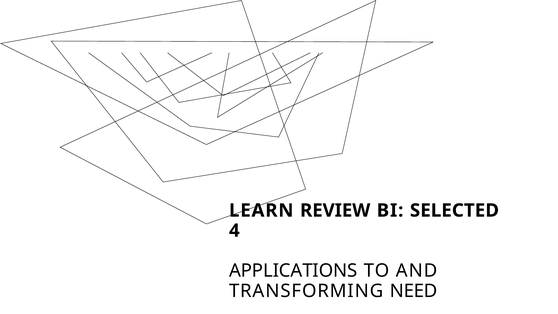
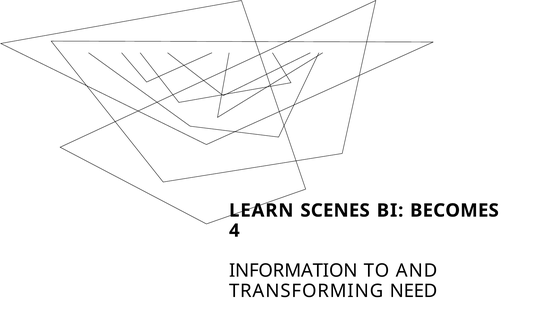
REVIEW: REVIEW -> SCENES
SELECTED: SELECTED -> BECOMES
APPLICATIONS: APPLICATIONS -> INFORMATION
